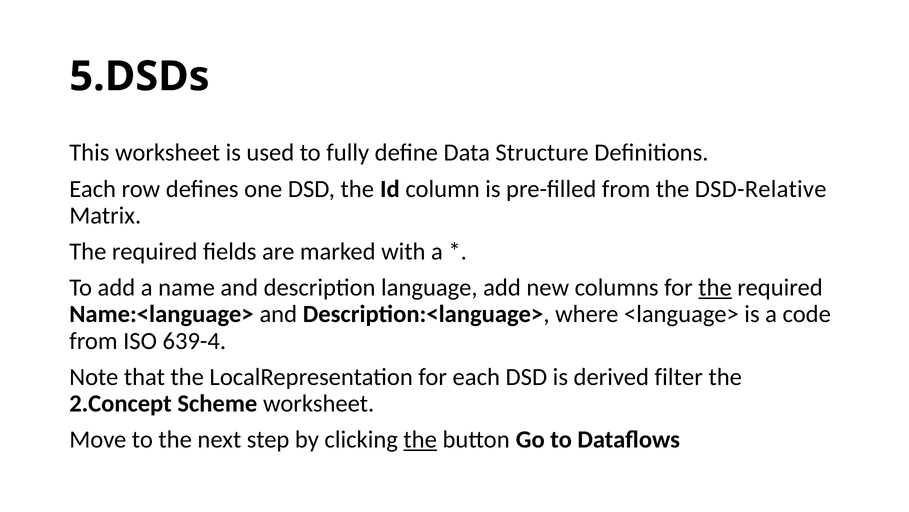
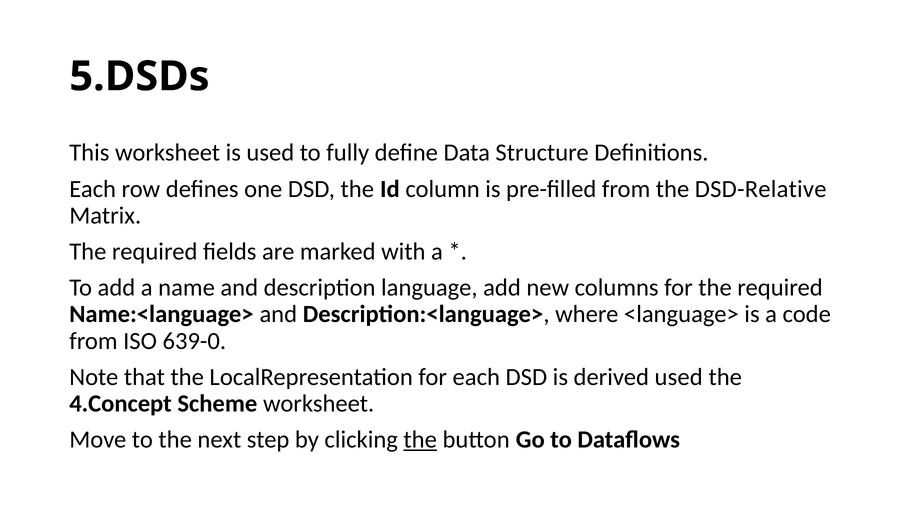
the at (715, 287) underline: present -> none
639-4: 639-4 -> 639-0
derived filter: filter -> used
2.Concept: 2.Concept -> 4.Concept
